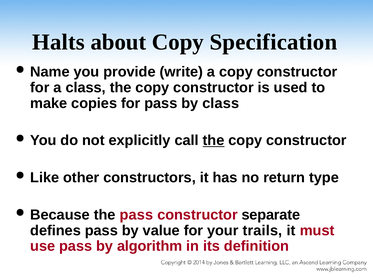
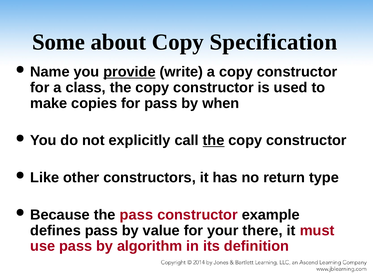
Halts: Halts -> Some
provide underline: none -> present
by class: class -> when
separate: separate -> example
trails: trails -> there
